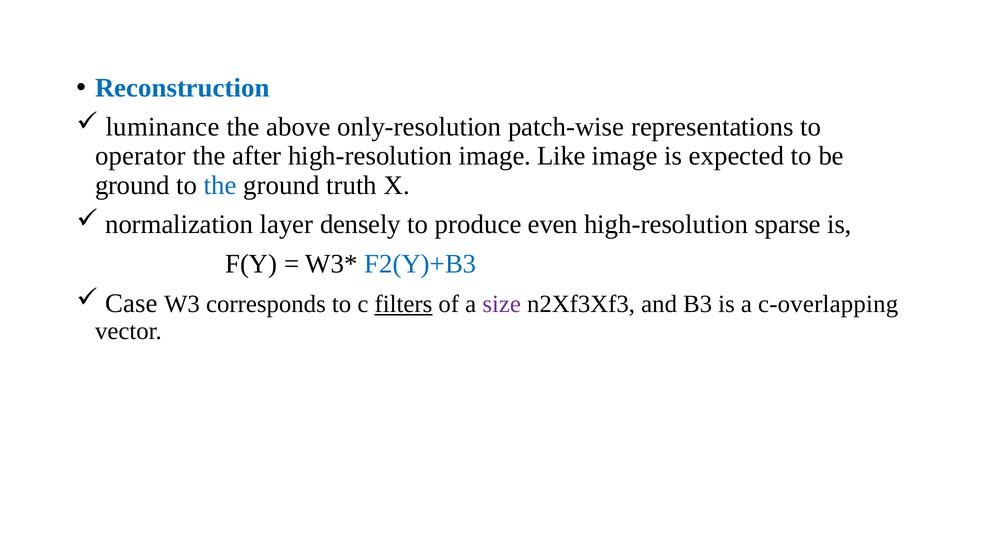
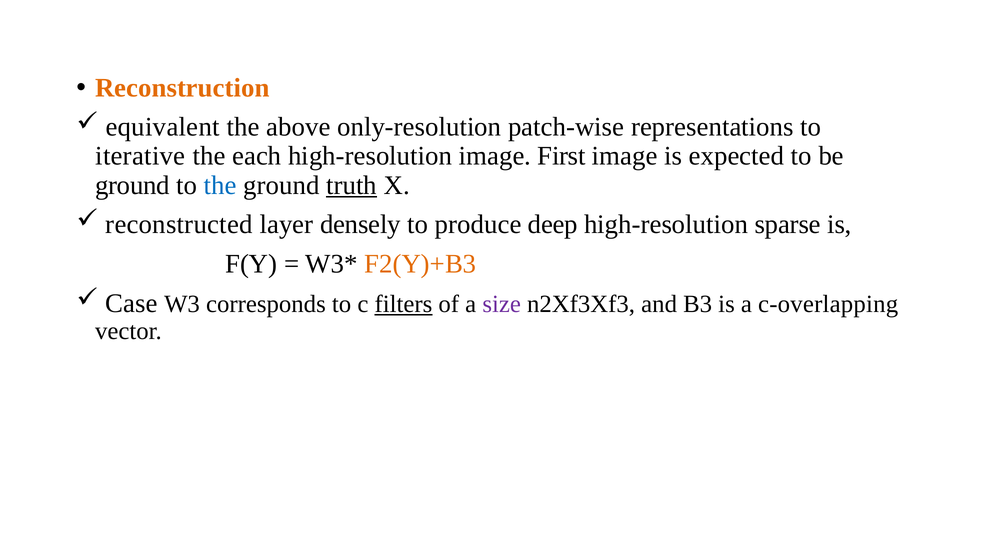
Reconstruction colour: blue -> orange
luminance: luminance -> equivalent
operator: operator -> iterative
after: after -> each
Like: Like -> First
truth underline: none -> present
normalization: normalization -> reconstructed
even: even -> deep
F2(Y)+B3 colour: blue -> orange
